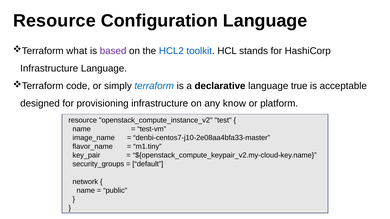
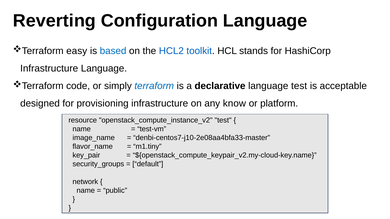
Resource at (54, 21): Resource -> Reverting
what: what -> easy
based colour: purple -> blue
language true: true -> test
